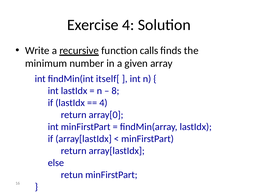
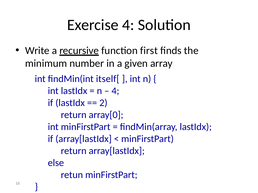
calls: calls -> first
8 at (115, 91): 8 -> 4
4 at (103, 103): 4 -> 2
